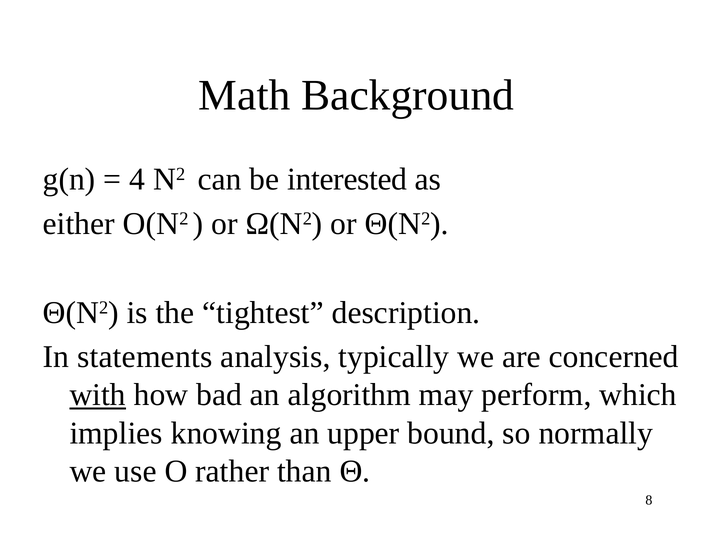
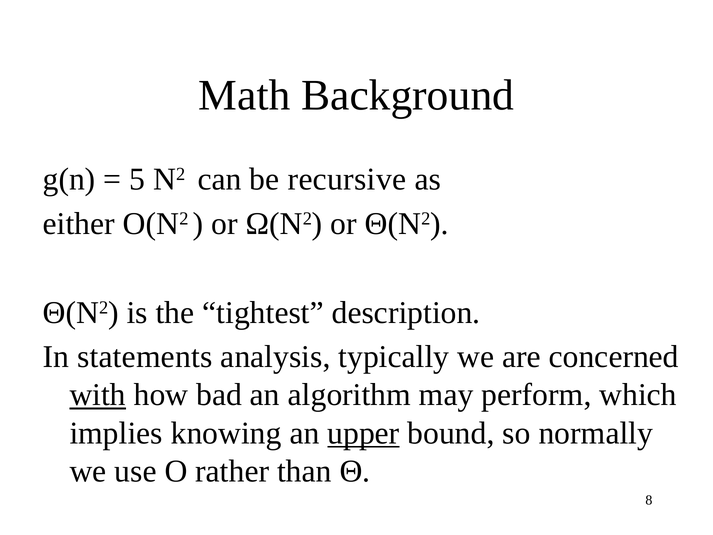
4: 4 -> 5
interested: interested -> recursive
upper underline: none -> present
